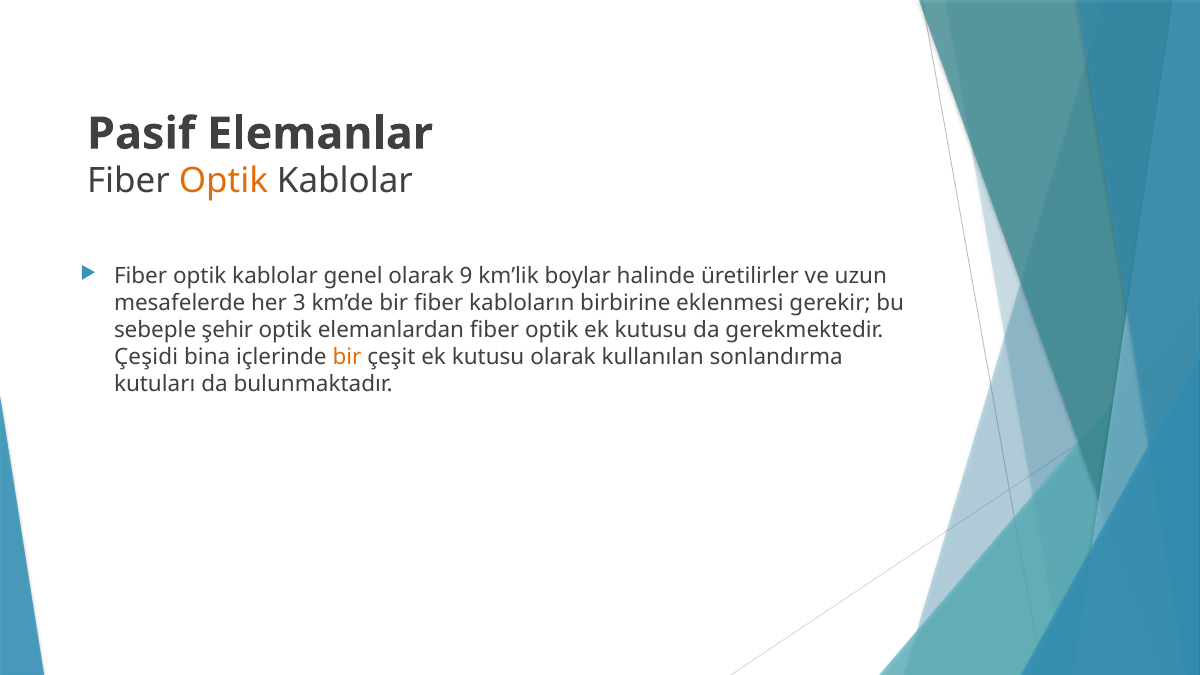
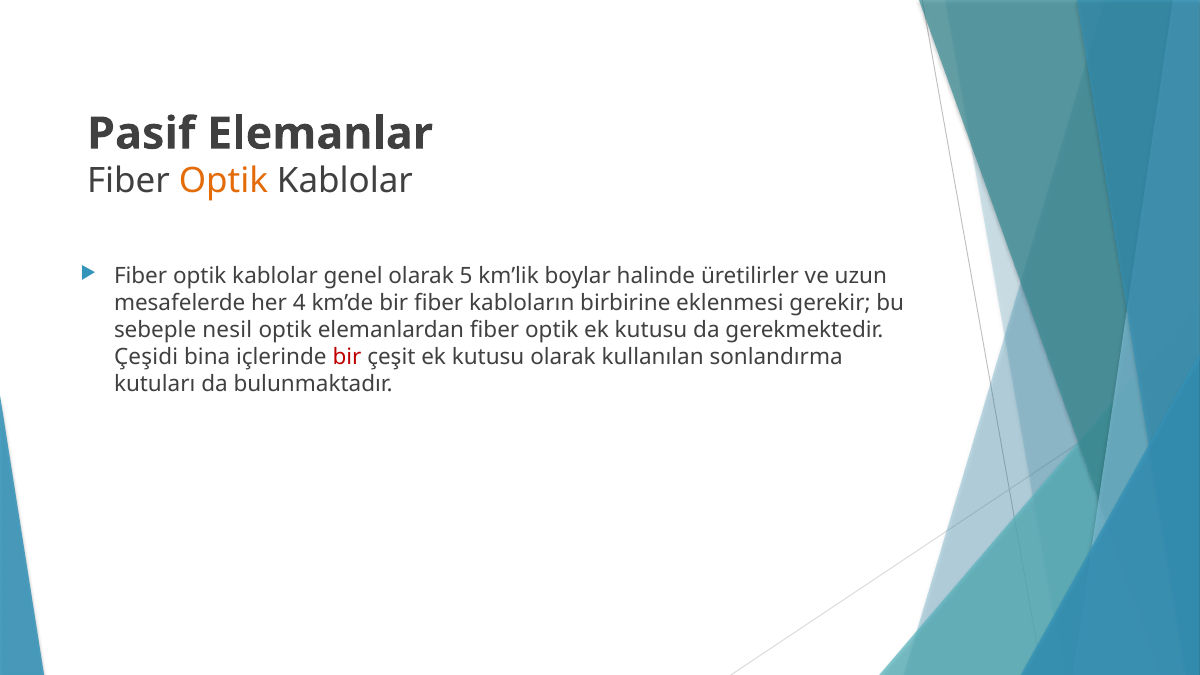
9: 9 -> 5
3: 3 -> 4
şehir: şehir -> nesil
bir at (347, 357) colour: orange -> red
